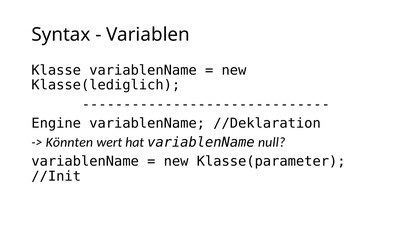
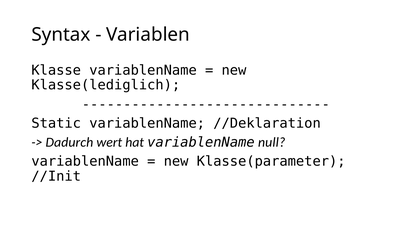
Engine: Engine -> Static
Könnten: Könnten -> Dadurch
